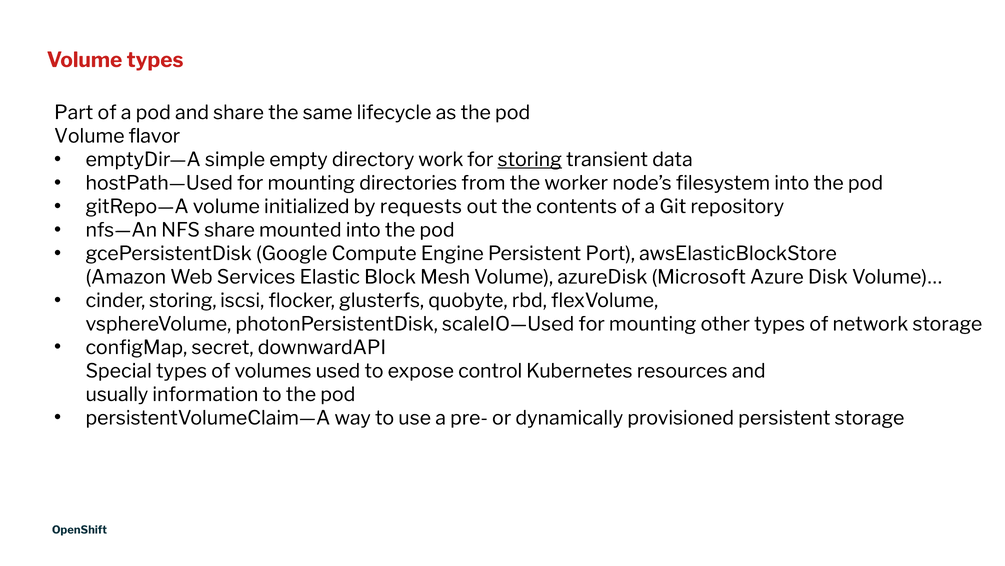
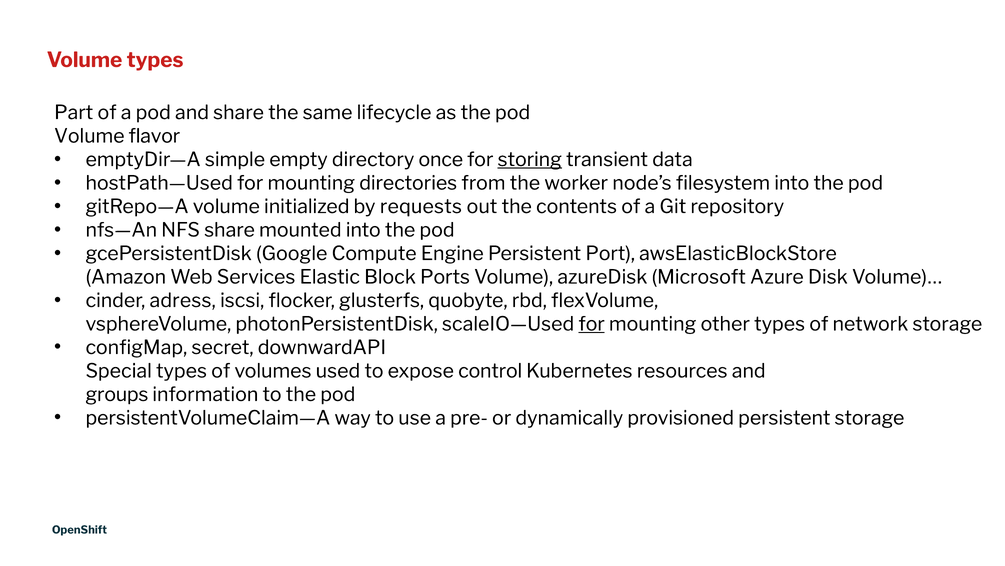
work: work -> once
Mesh: Mesh -> Ports
cinder storing: storing -> adress
for at (592, 324) underline: none -> present
usually: usually -> groups
